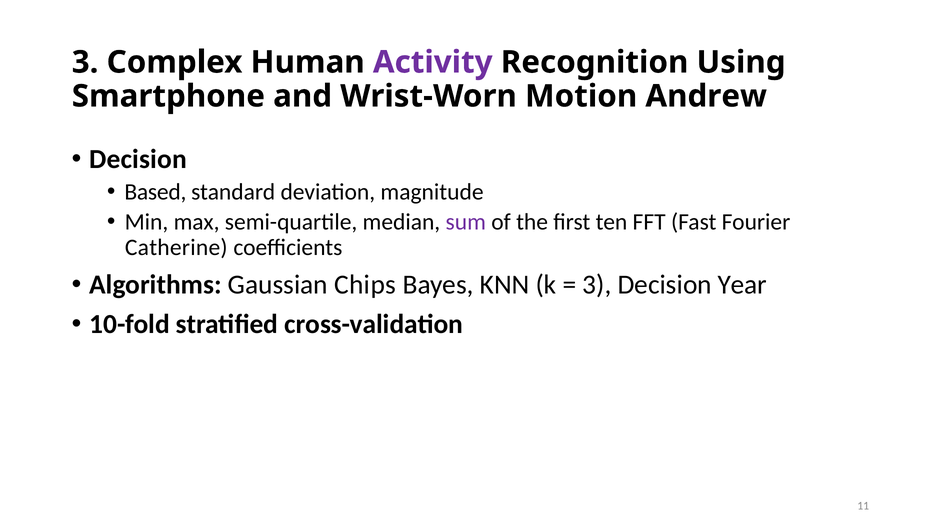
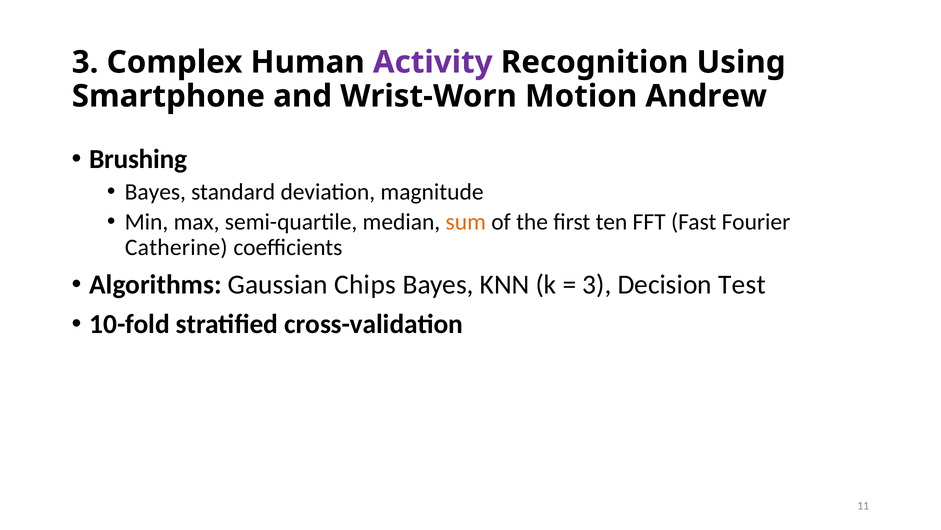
Decision at (138, 159): Decision -> Brushing
Based at (155, 191): Based -> Bayes
sum colour: purple -> orange
Year: Year -> Test
